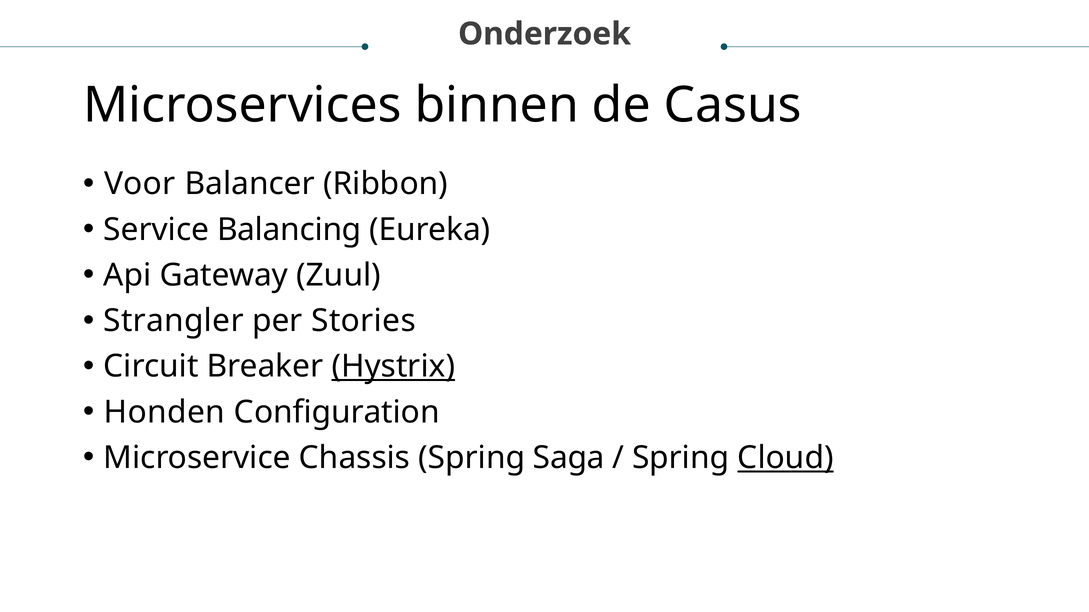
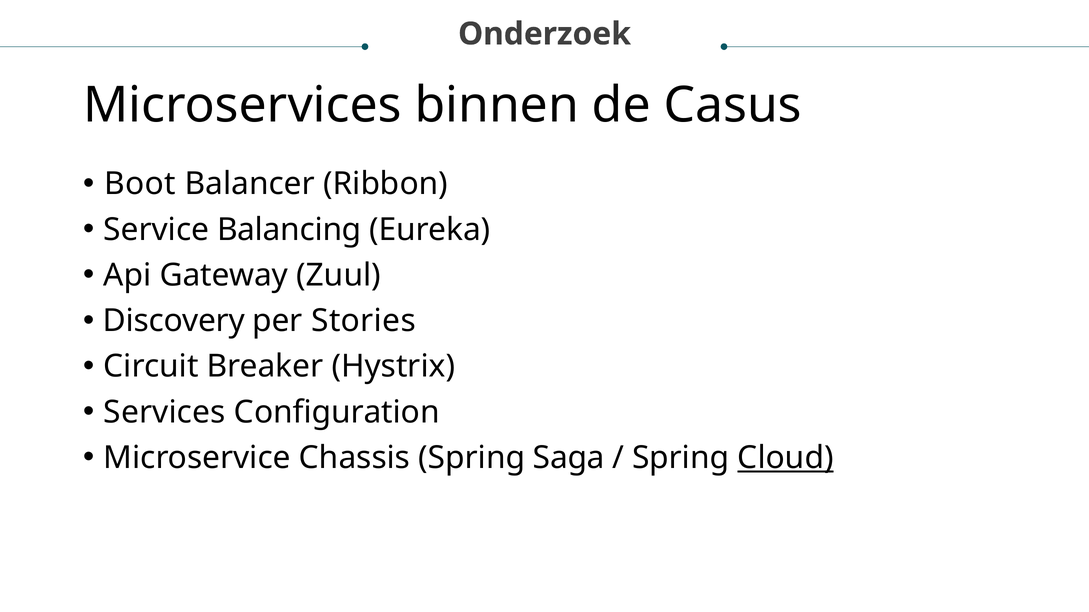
Voor: Voor -> Boot
Strangler: Strangler -> Discovery
Hystrix underline: present -> none
Honden: Honden -> Services
